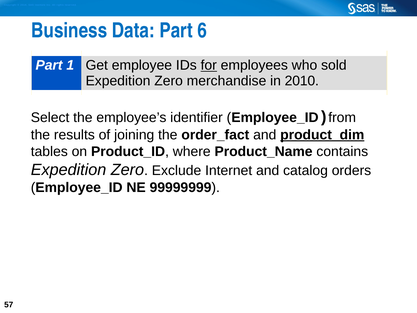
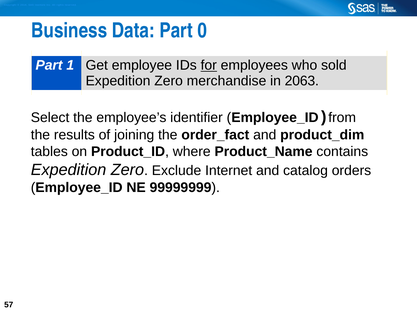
6: 6 -> 0
2010: 2010 -> 2063
product_dim underline: present -> none
